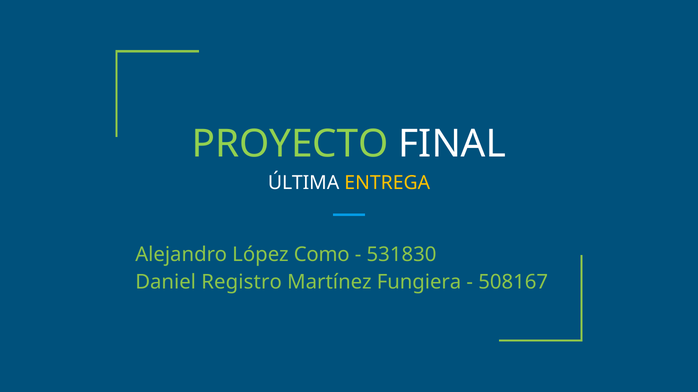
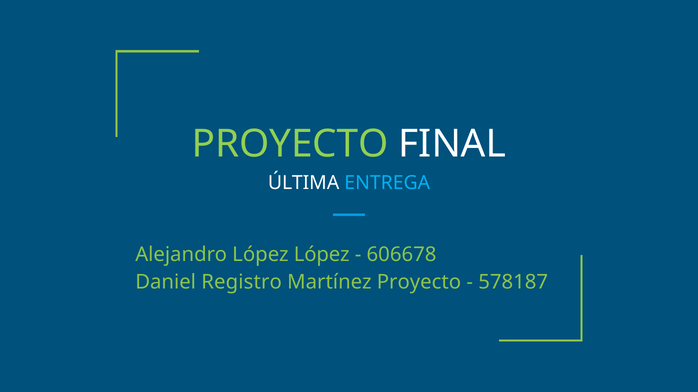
ENTREGA colour: yellow -> light blue
López Como: Como -> López
531830: 531830 -> 606678
Martínez Fungiera: Fungiera -> Proyecto
508167: 508167 -> 578187
